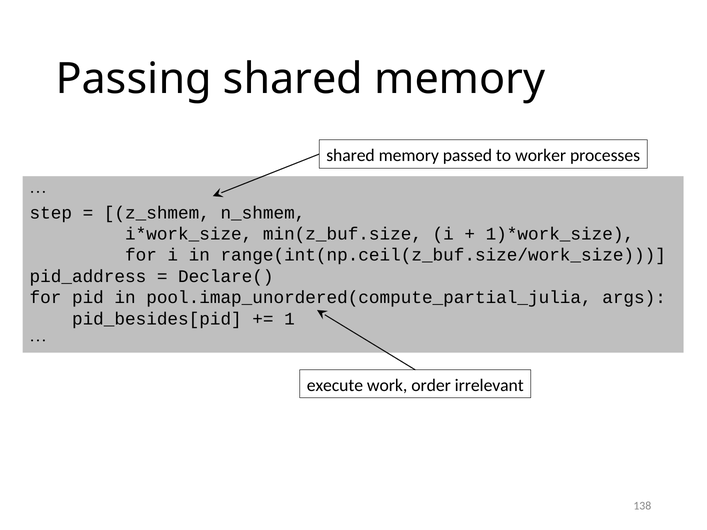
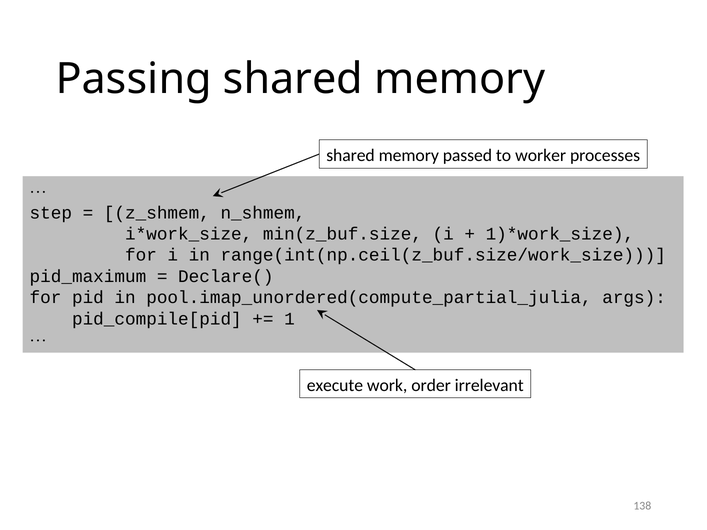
pid_address: pid_address -> pid_maximum
pid_besides[pid: pid_besides[pid -> pid_compile[pid
